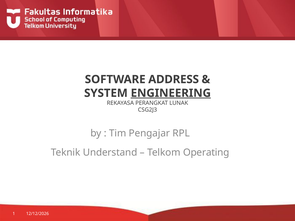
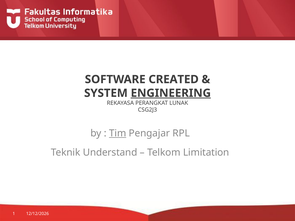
ADDRESS: ADDRESS -> CREATED
Tim underline: none -> present
Operating: Operating -> Limitation
